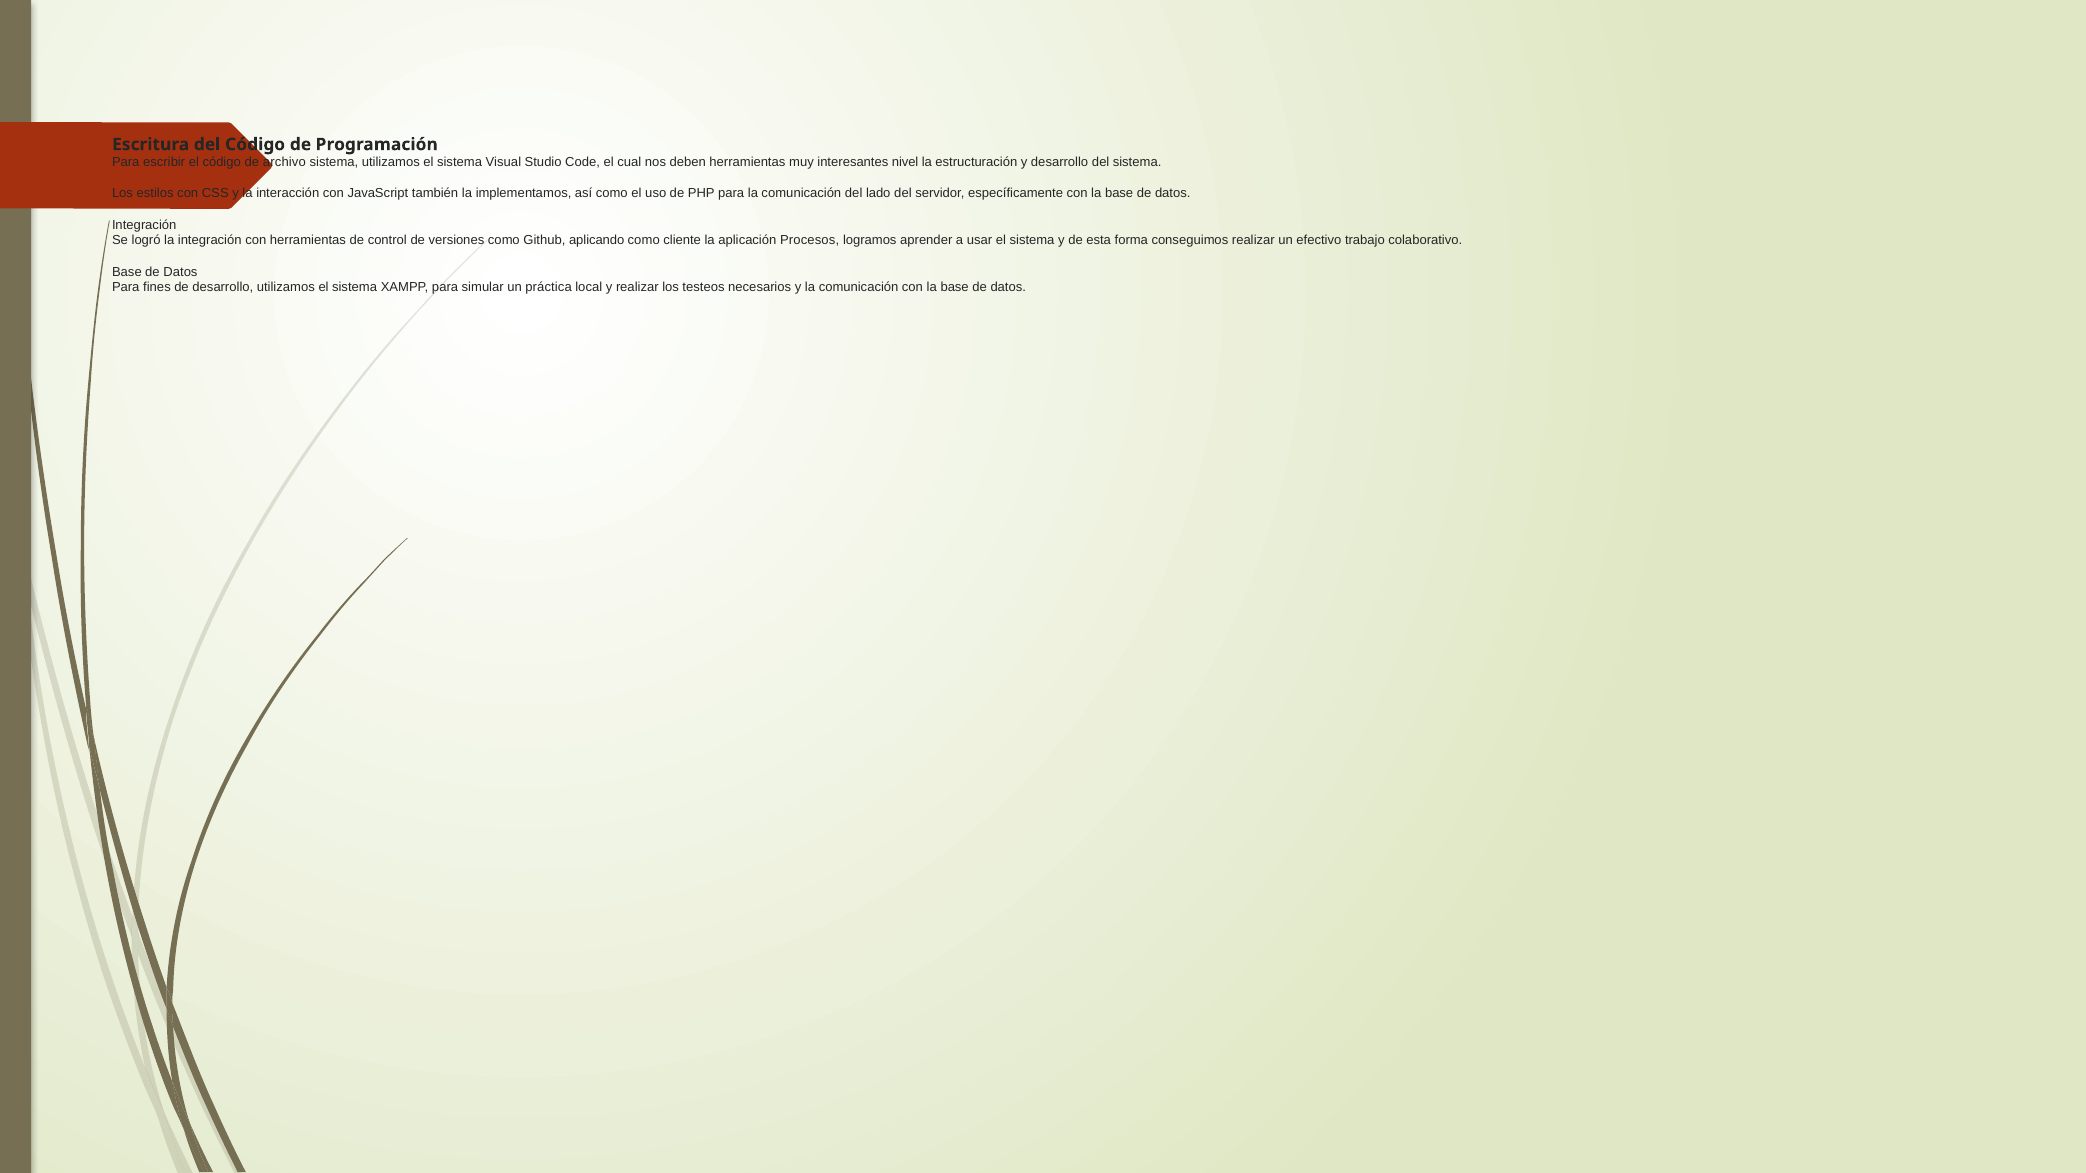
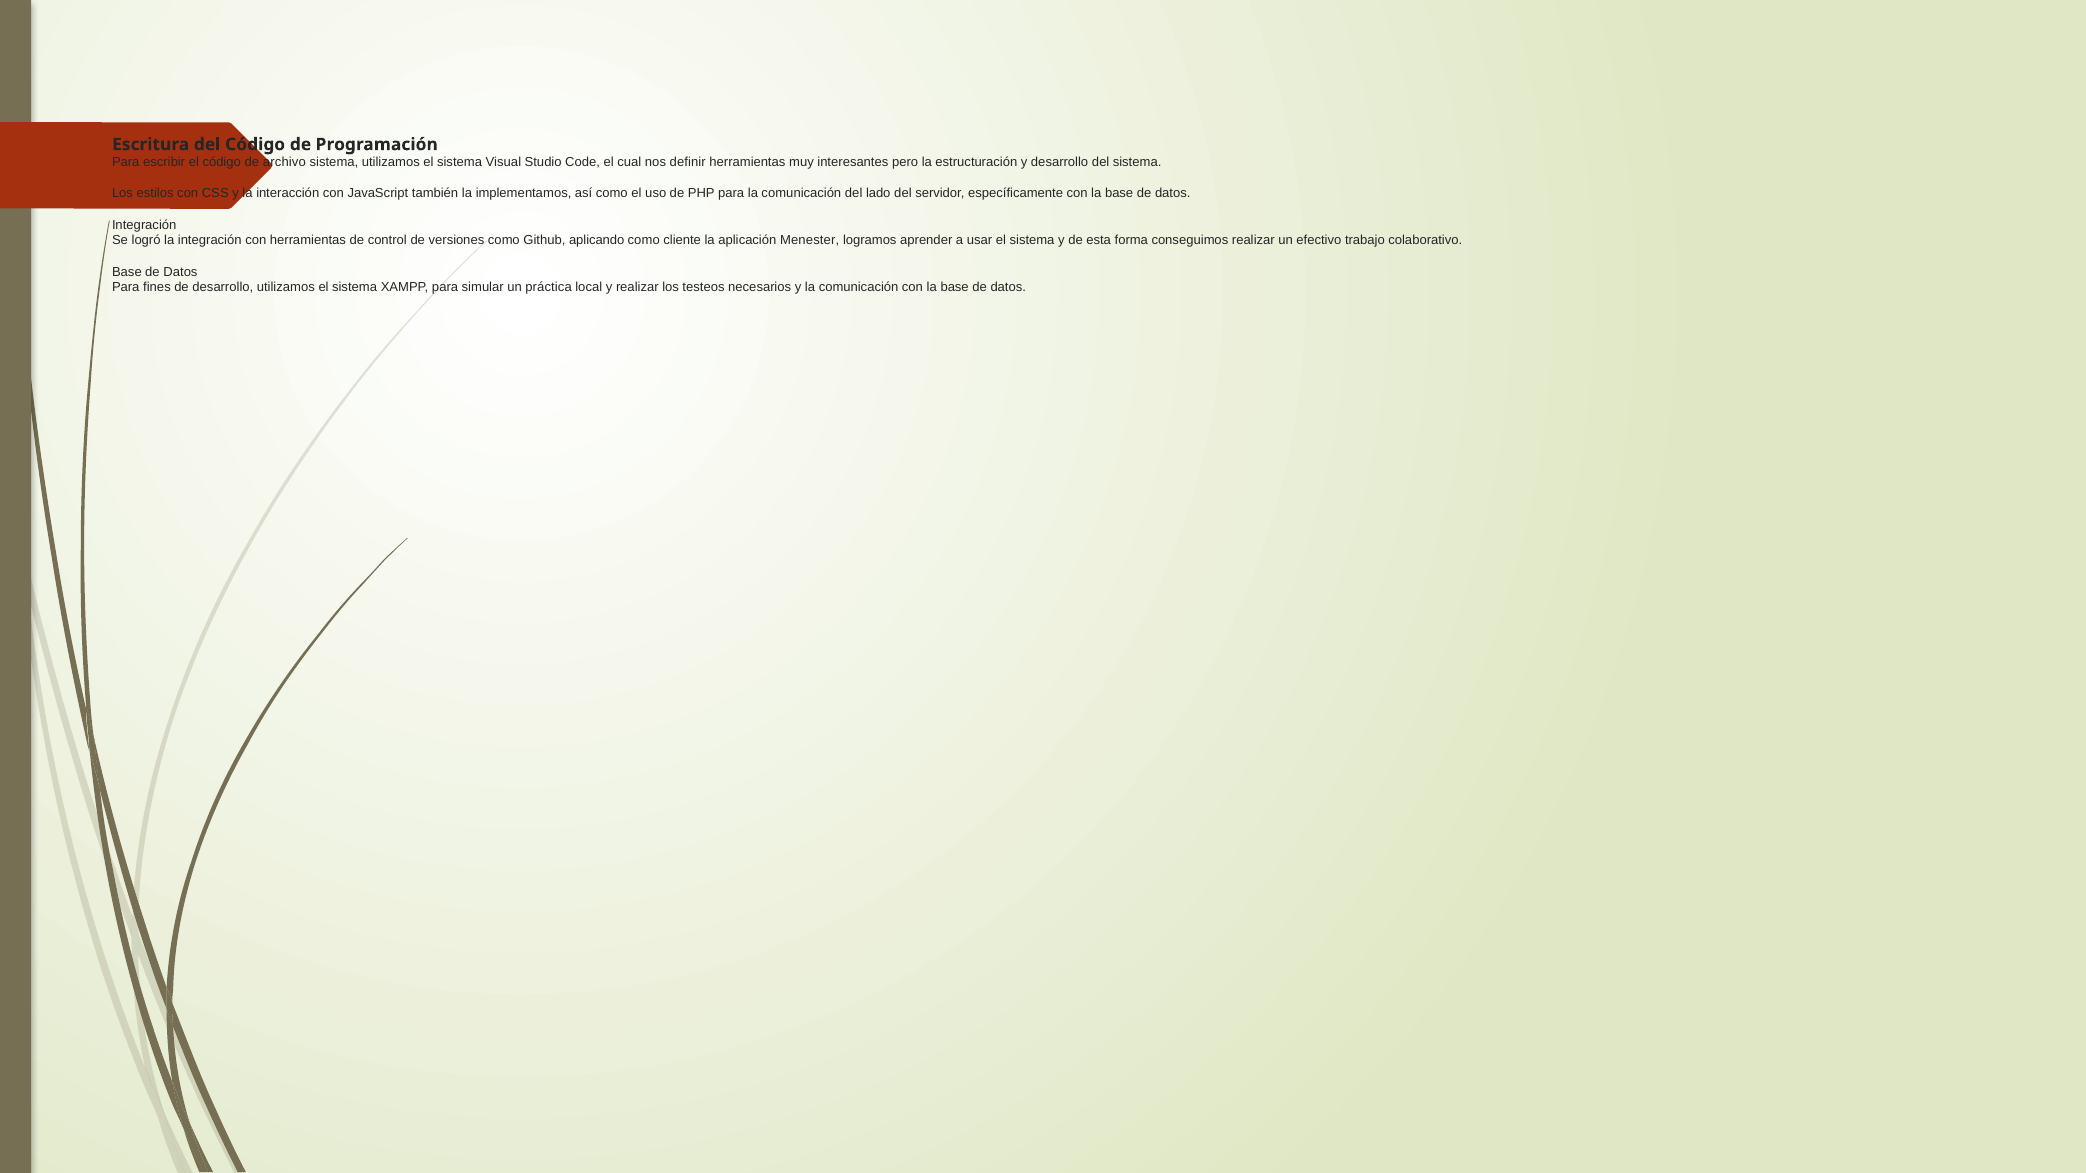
deben: deben -> definir
nivel: nivel -> pero
Procesos: Procesos -> Menester
